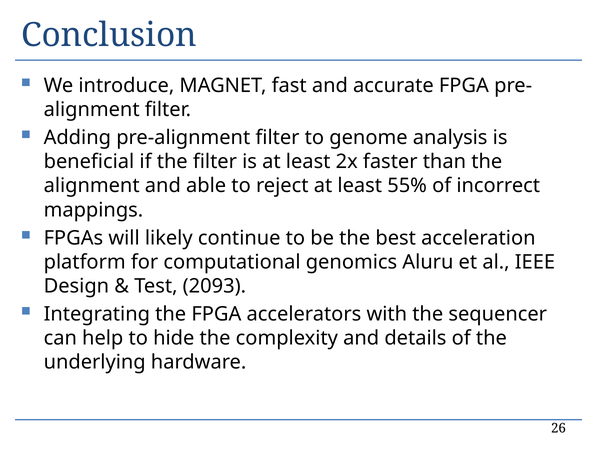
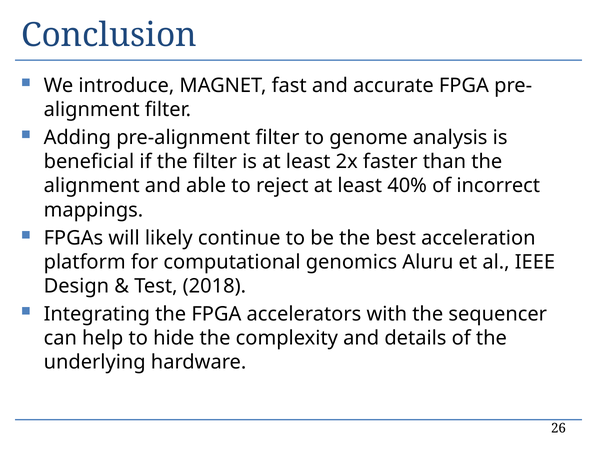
55%: 55% -> 40%
2093: 2093 -> 2018
